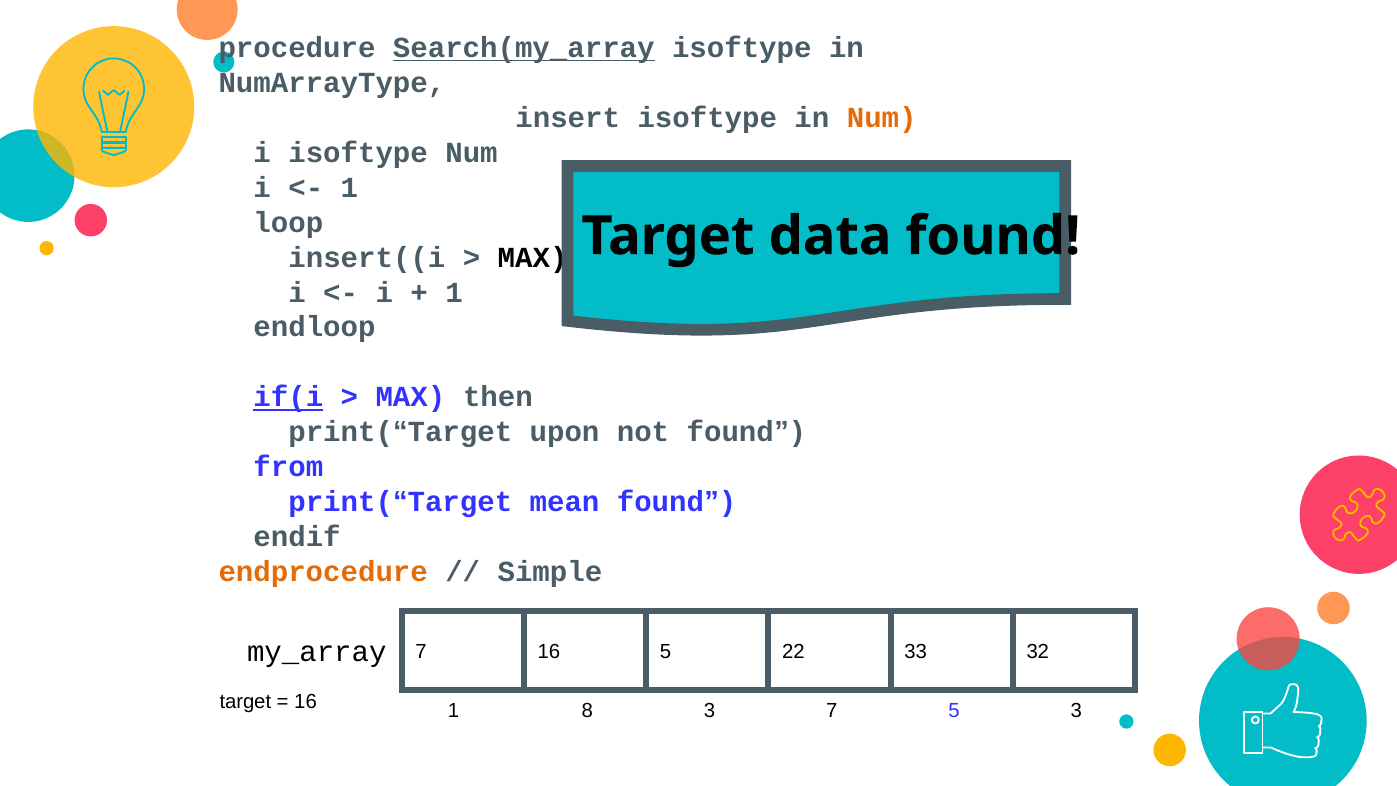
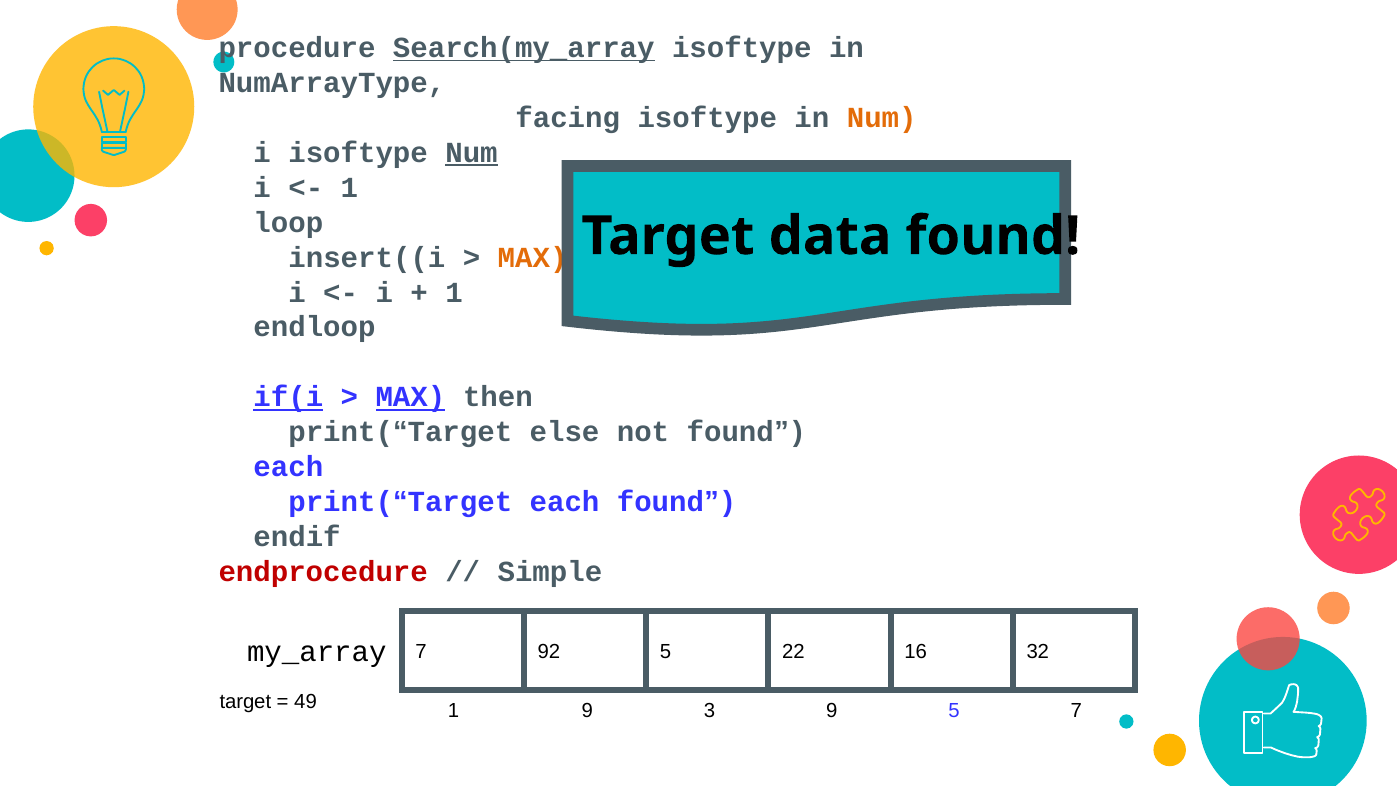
insert: insert -> facing
Num at (471, 153) underline: none -> present
MAX at (533, 257) colour: black -> orange
MAX at (410, 397) underline: none -> present
upon: upon -> else
from at (288, 467): from -> each
print(“Target mean: mean -> each
endprocedure colour: orange -> red
7 16: 16 -> 92
33: 33 -> 16
16 at (306, 702): 16 -> 49
1 8: 8 -> 9
3 7: 7 -> 9
5 3: 3 -> 7
